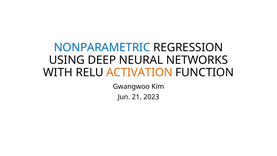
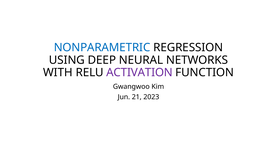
ACTIVATION colour: orange -> purple
